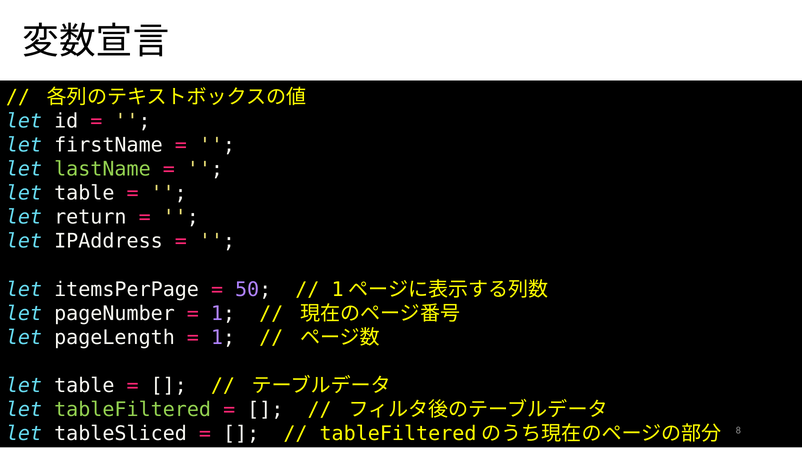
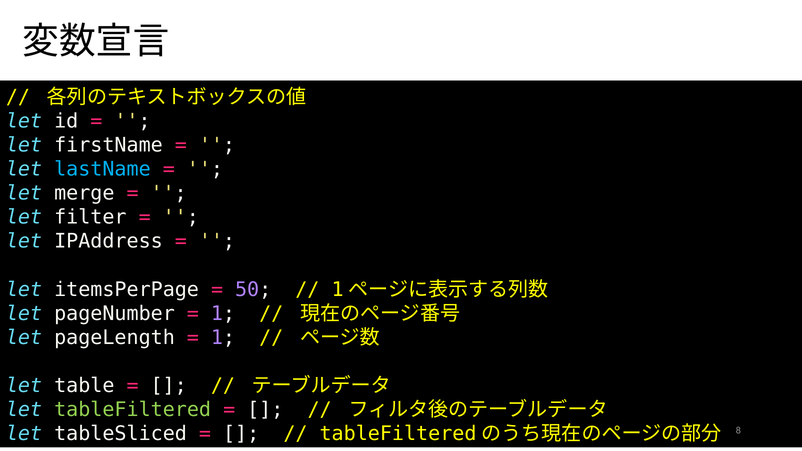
lastName colour: light green -> light blue
table at (84, 193): table -> merge
return: return -> filter
